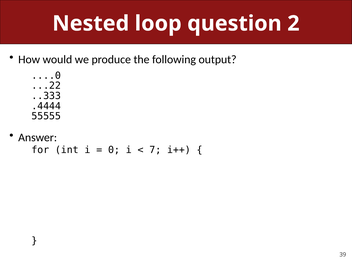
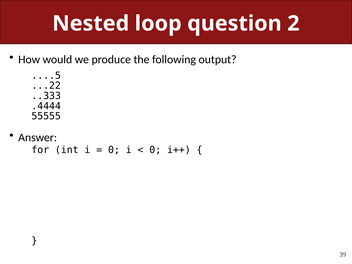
....0: ....0 -> ....5
7 at (155, 150): 7 -> 0
